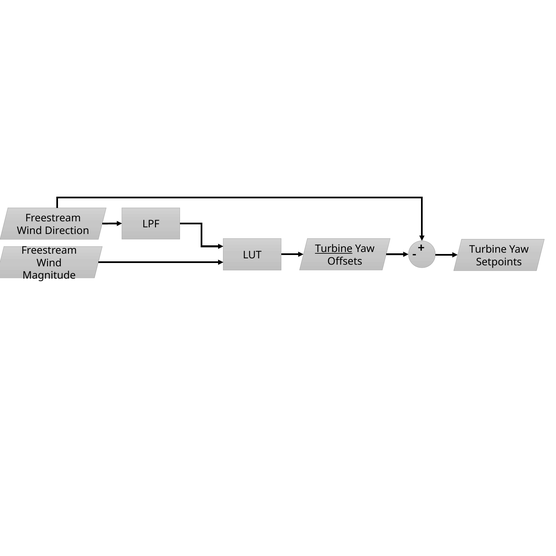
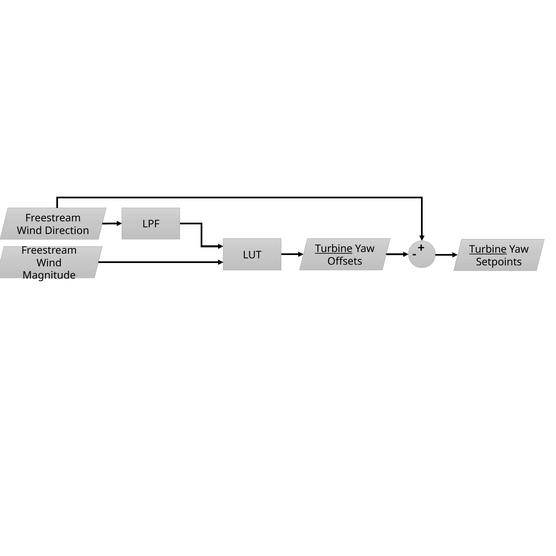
Turbine at (488, 249) underline: none -> present
